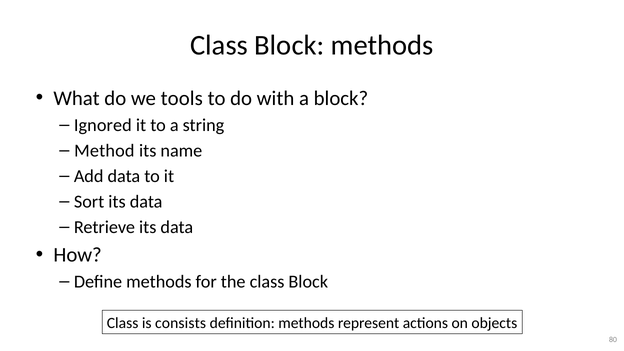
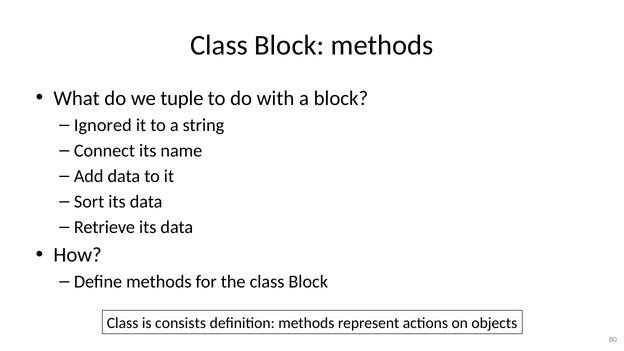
tools: tools -> tuple
Method: Method -> Connect
